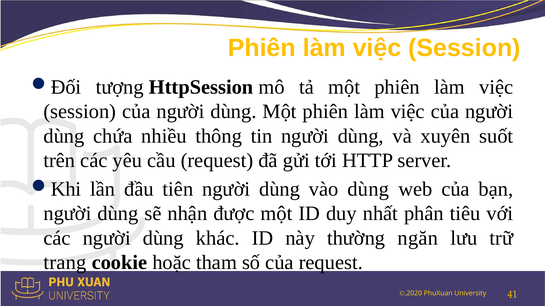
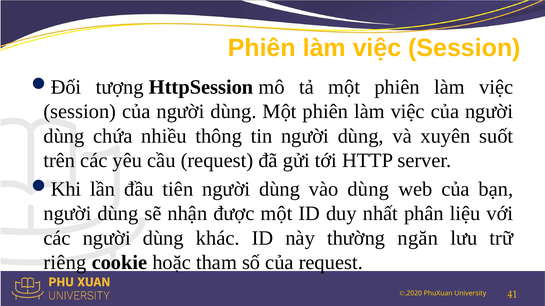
tiêu: tiêu -> liệu
trang: trang -> riêng
